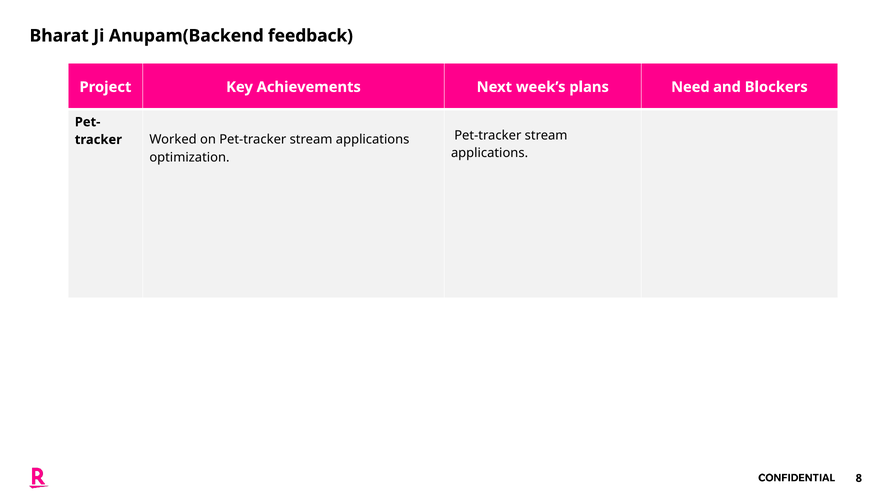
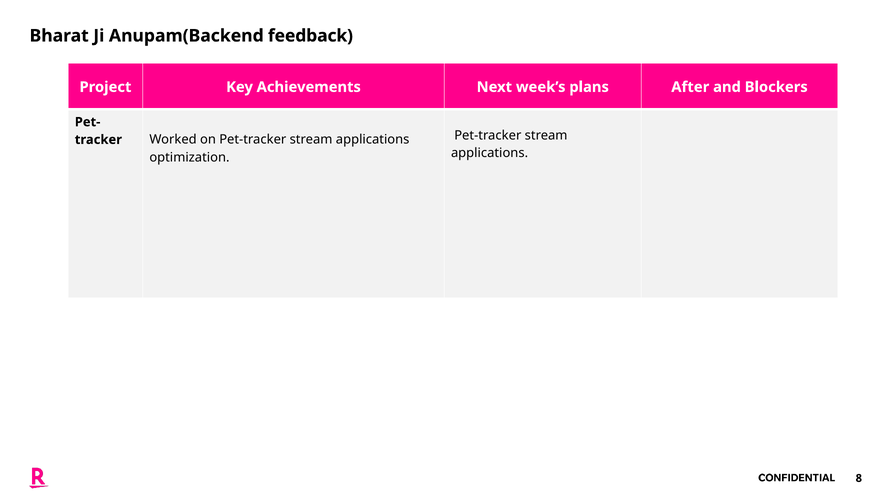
Need: Need -> After
